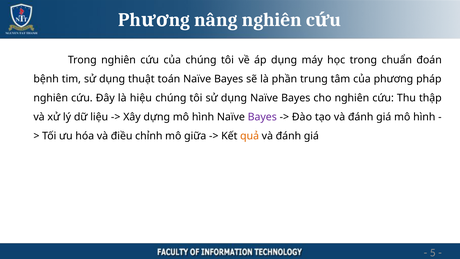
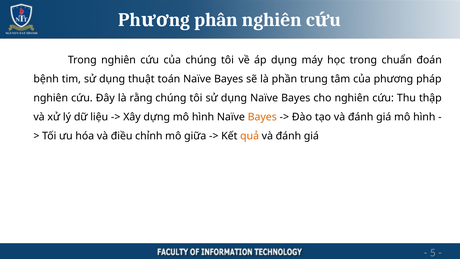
nâng: nâng -> phân
hiệu: hiệu -> rằng
Bayes at (262, 117) colour: purple -> orange
